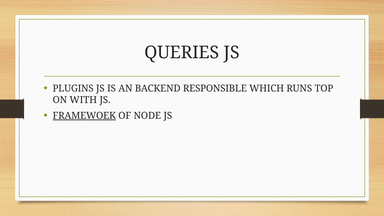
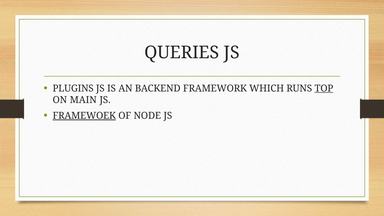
RESPONSIBLE: RESPONSIBLE -> FRAMEWORK
TOP underline: none -> present
WITH: WITH -> MAIN
